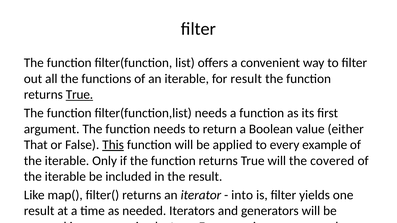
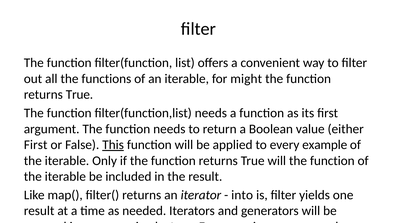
for result: result -> might
True at (79, 95) underline: present -> none
That at (36, 145): That -> First
will the covered: covered -> function
